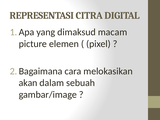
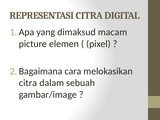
akan at (28, 83): akan -> citra
